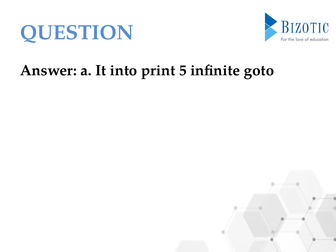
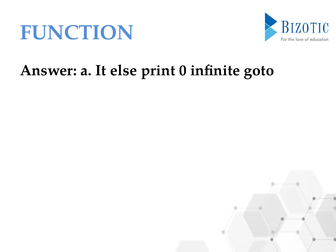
QUESTION: QUESTION -> FUNCTION
into: into -> else
5: 5 -> 0
